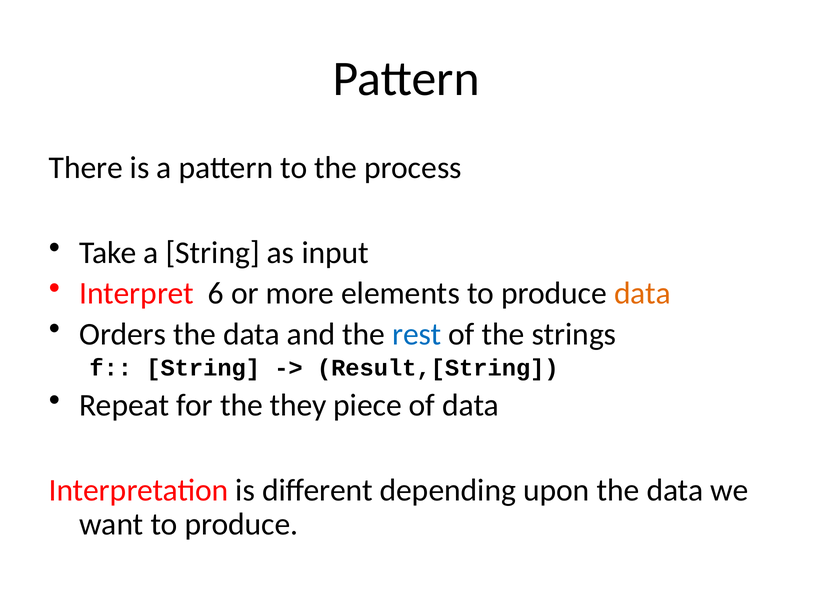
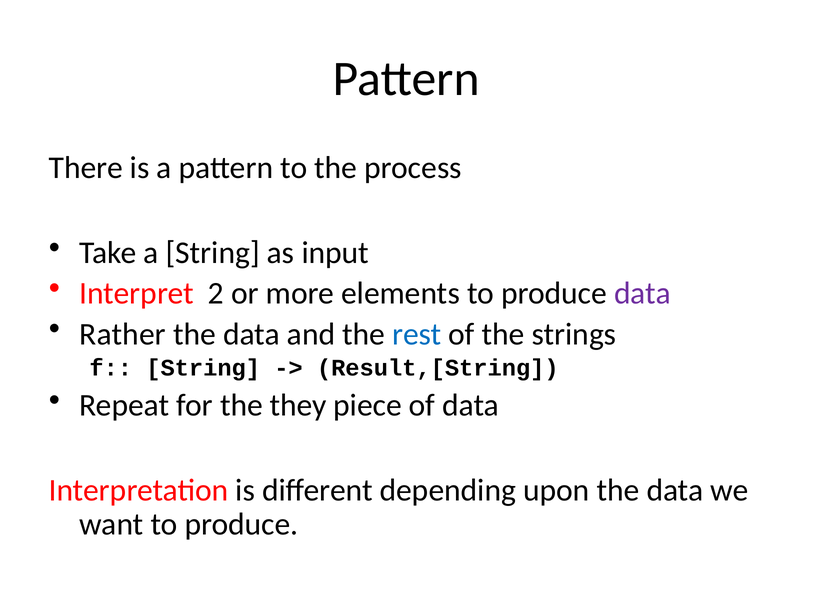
6: 6 -> 2
data at (642, 293) colour: orange -> purple
Orders: Orders -> Rather
